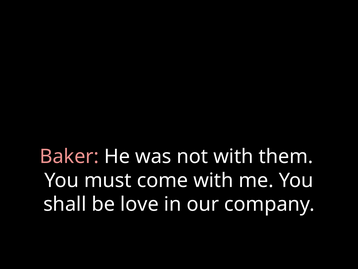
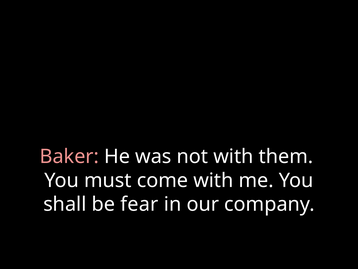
love: love -> fear
